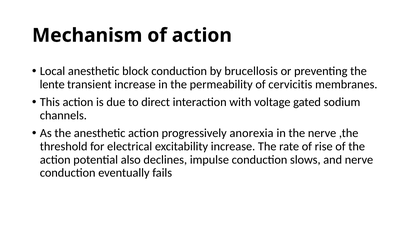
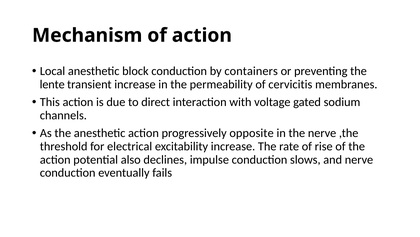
brucellosis: brucellosis -> containers
anorexia: anorexia -> opposite
